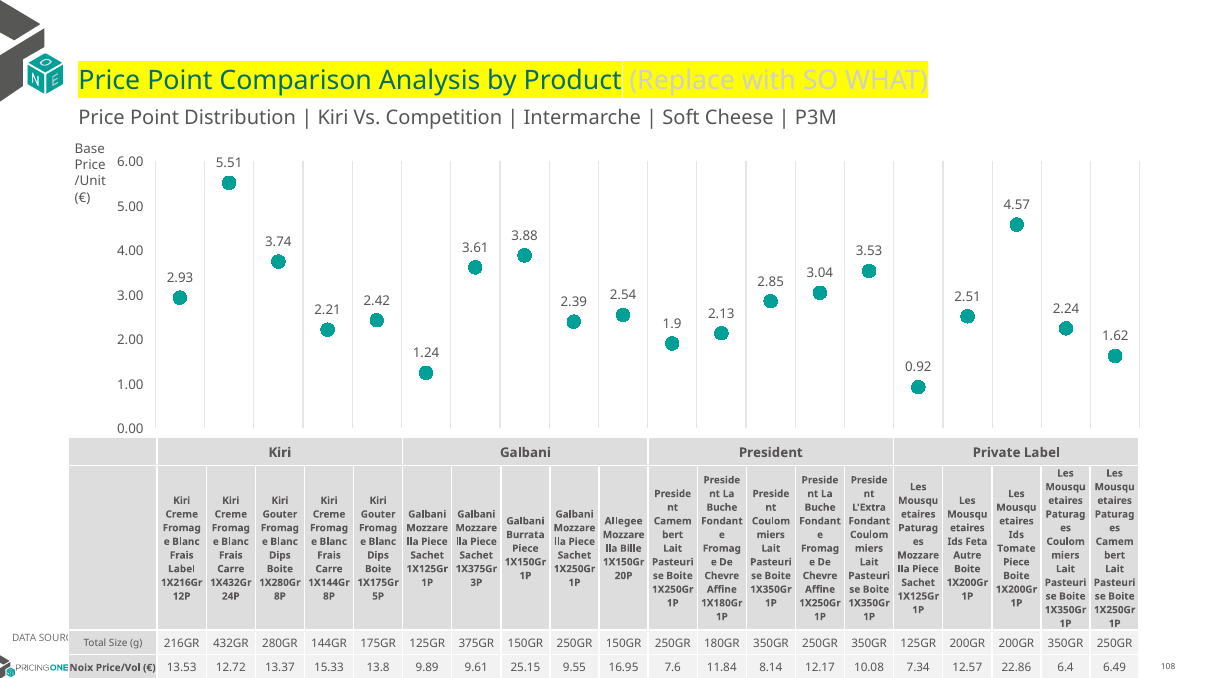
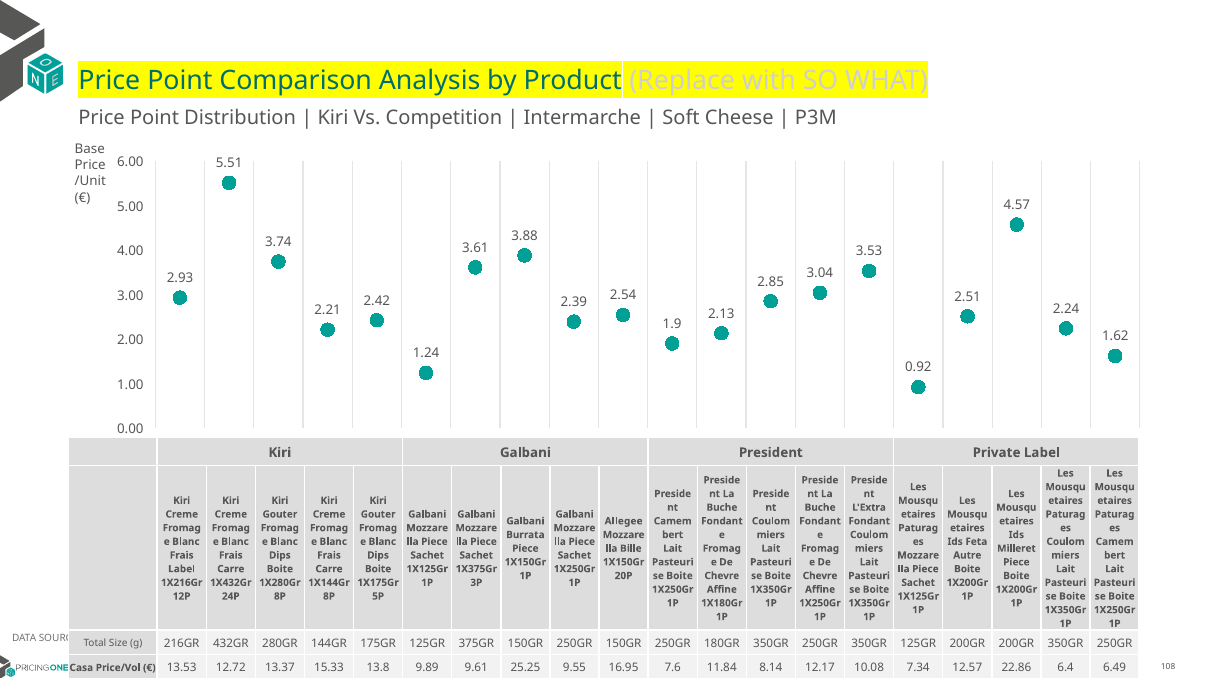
Tomate: Tomate -> Milleret
Noix: Noix -> Casa
25.15: 25.15 -> 25.25
